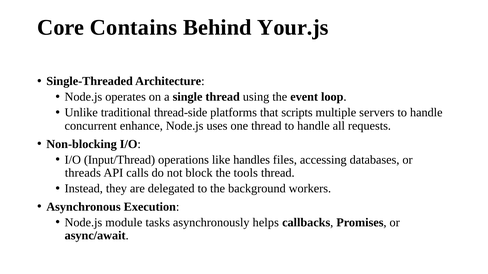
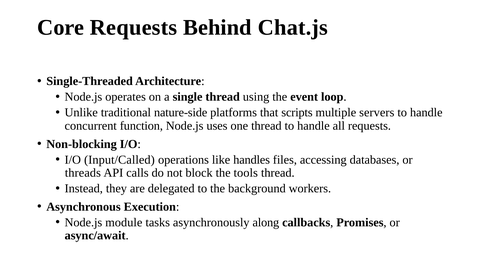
Core Contains: Contains -> Requests
Your.js: Your.js -> Chat.js
thread-side: thread-side -> nature-side
enhance: enhance -> function
Input/Thread: Input/Thread -> Input/Called
helps: helps -> along
